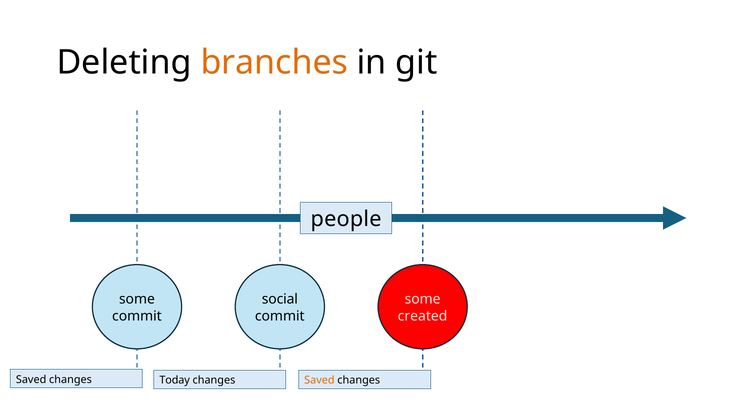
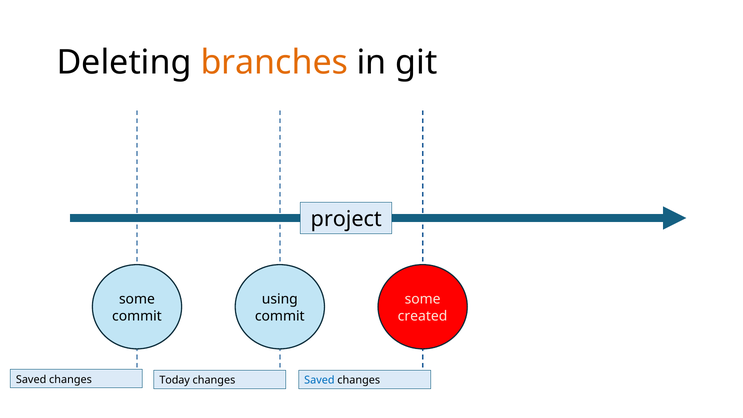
people: people -> project
social: social -> using
Saved at (319, 380) colour: orange -> blue
